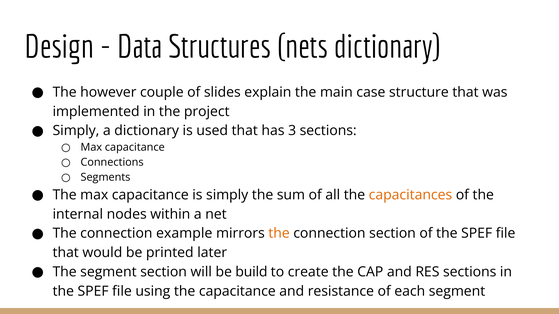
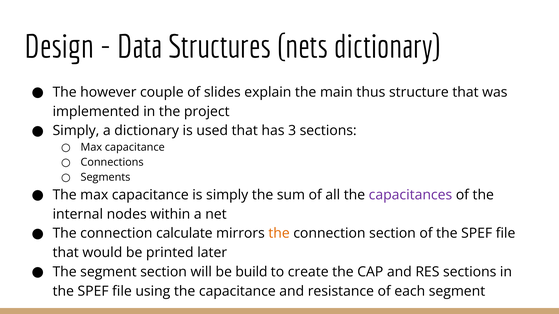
case: case -> thus
capacitances colour: orange -> purple
example: example -> calculate
